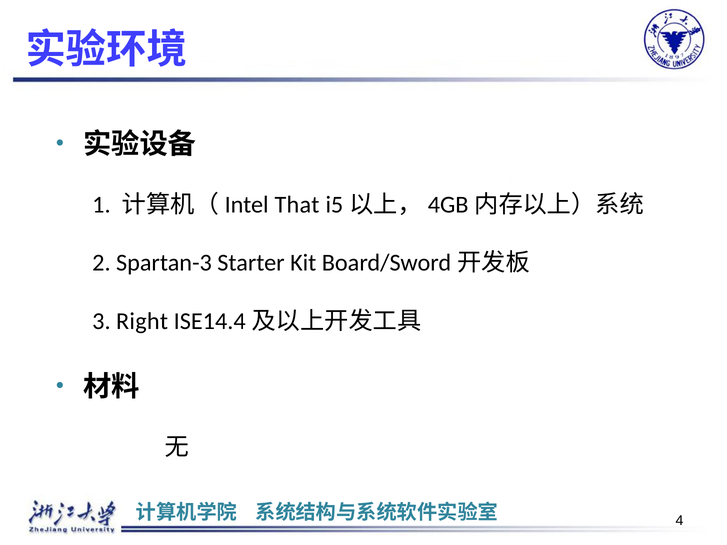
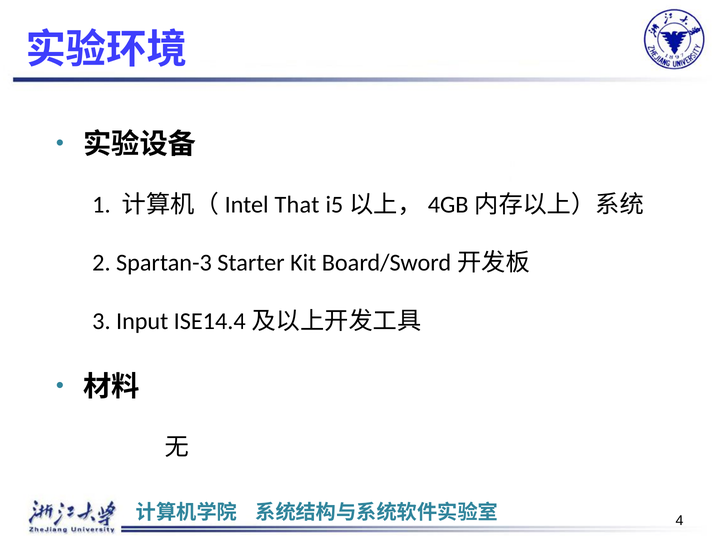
Right: Right -> Input
